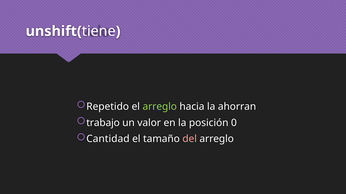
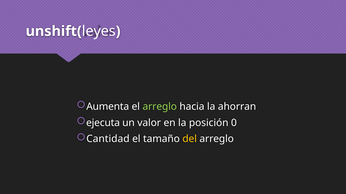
tiene: tiene -> leyes
Repetido: Repetido -> Aumenta
trabajo: trabajo -> ejecuta
del colour: pink -> yellow
